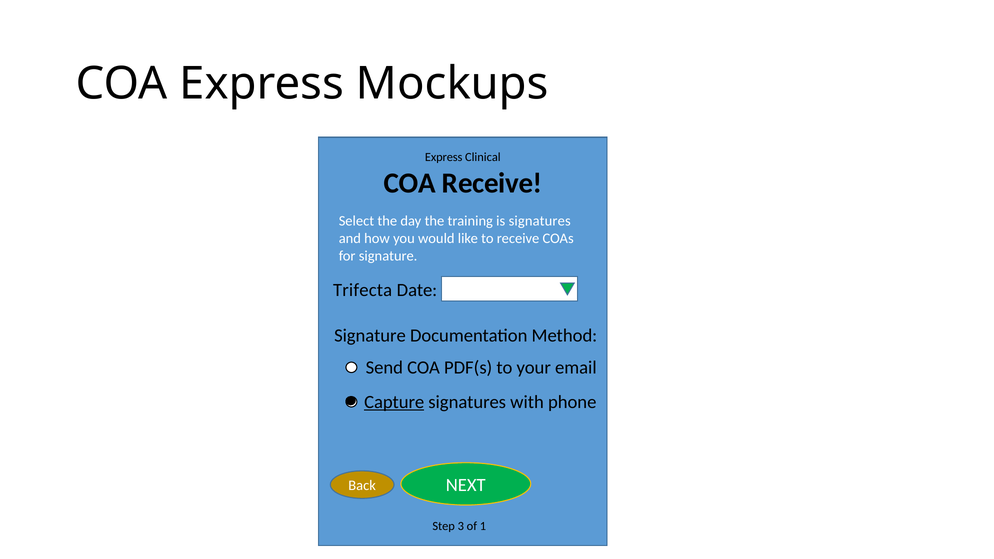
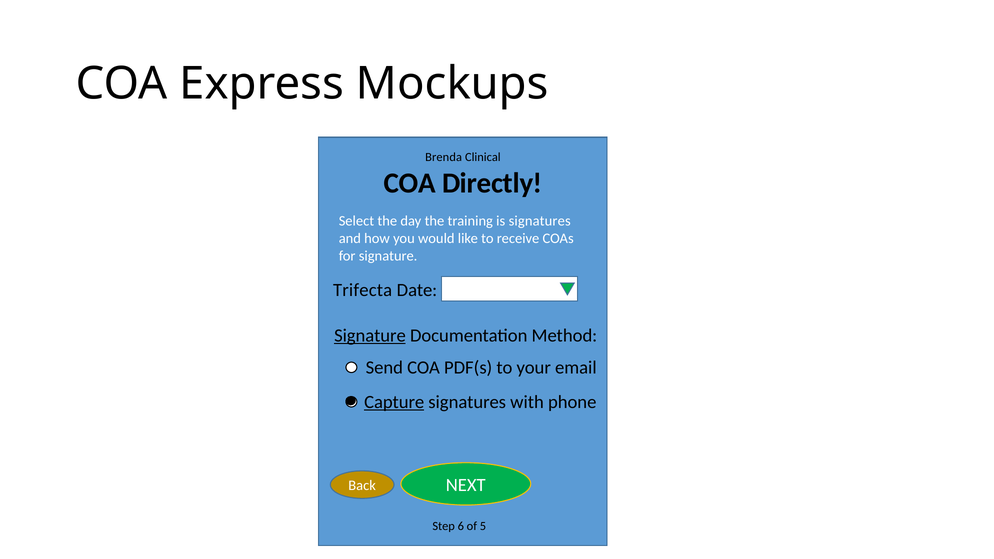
Express at (444, 157): Express -> Brenda
COA Receive: Receive -> Directly
Signature at (370, 335) underline: none -> present
3: 3 -> 6
1: 1 -> 5
